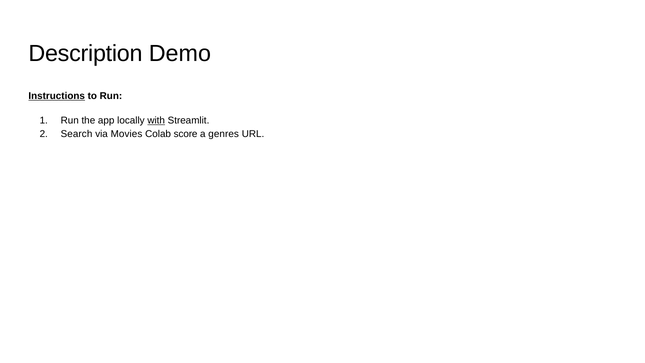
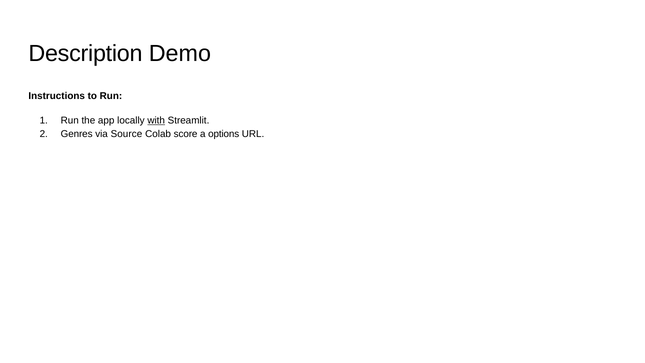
Instructions underline: present -> none
Search: Search -> Genres
Movies: Movies -> Source
genres: genres -> options
